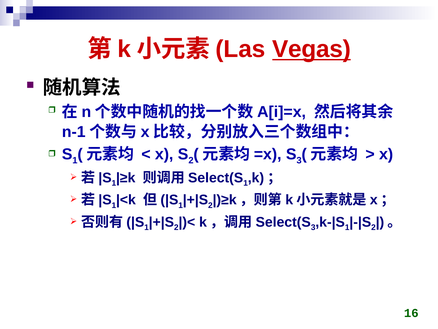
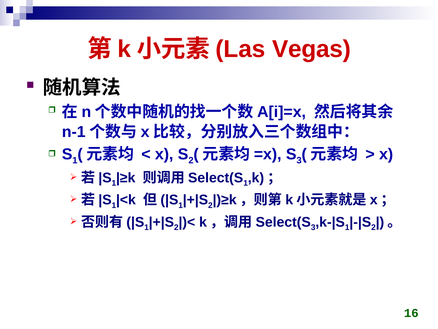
Vegas underline: present -> none
